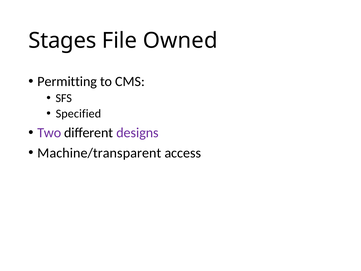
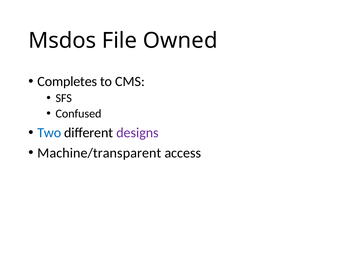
Stages: Stages -> Msdos
Permitting: Permitting -> Completes
Specified: Specified -> Confused
Two colour: purple -> blue
